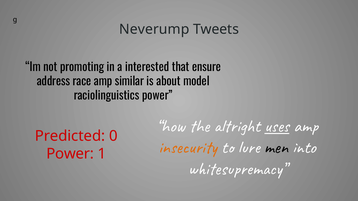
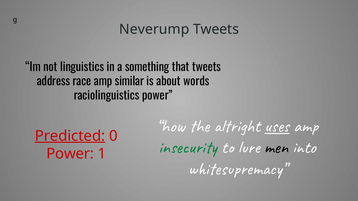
promoting: promoting -> linguistics
interested: interested -> something
that ensure: ensure -> tweets
model: model -> words
Predicted underline: none -> present
insecurity colour: orange -> green
